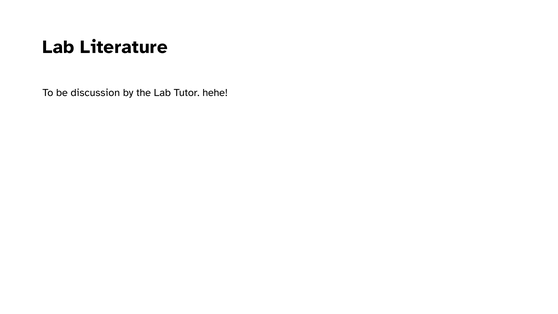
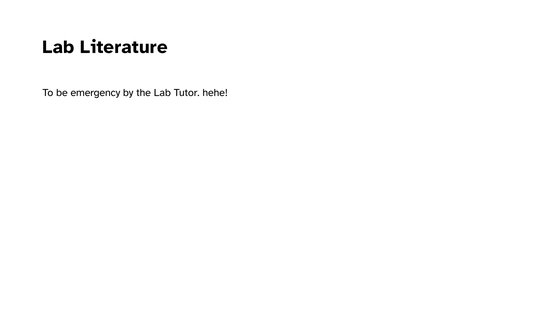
discussion: discussion -> emergency
